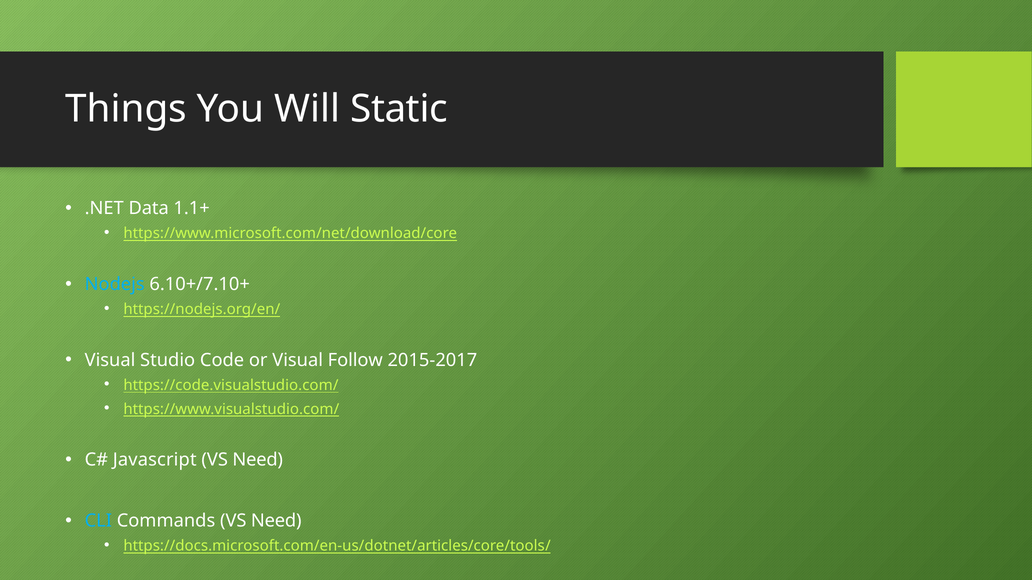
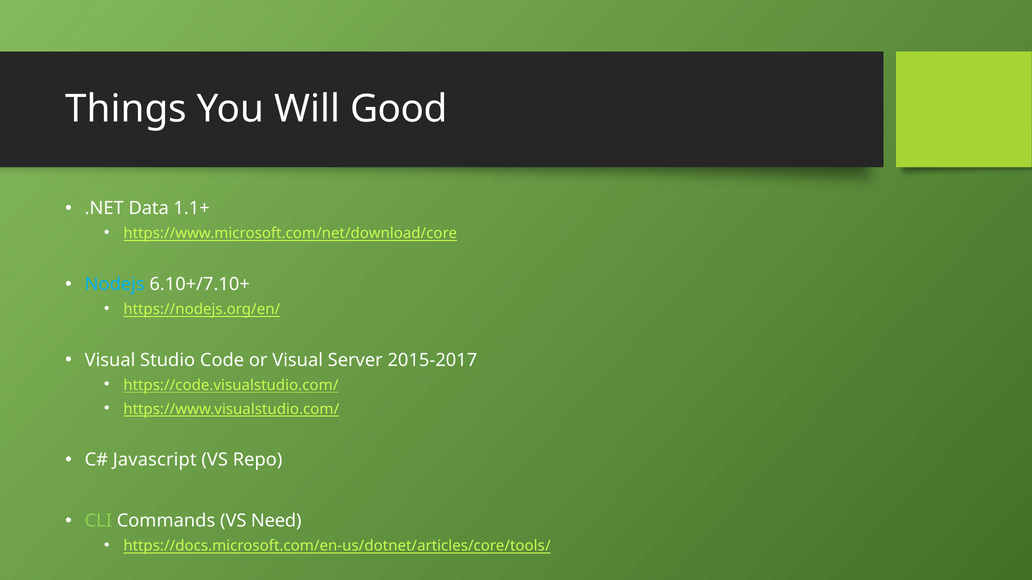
Static: Static -> Good
Follow: Follow -> Server
Need at (258, 460): Need -> Repo
CLI colour: light blue -> light green
